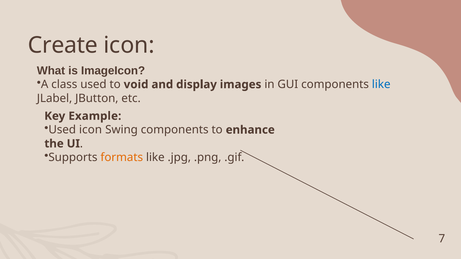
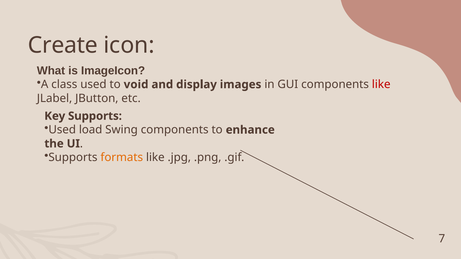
like at (381, 85) colour: blue -> red
Key Example: Example -> Supports
Used icon: icon -> load
